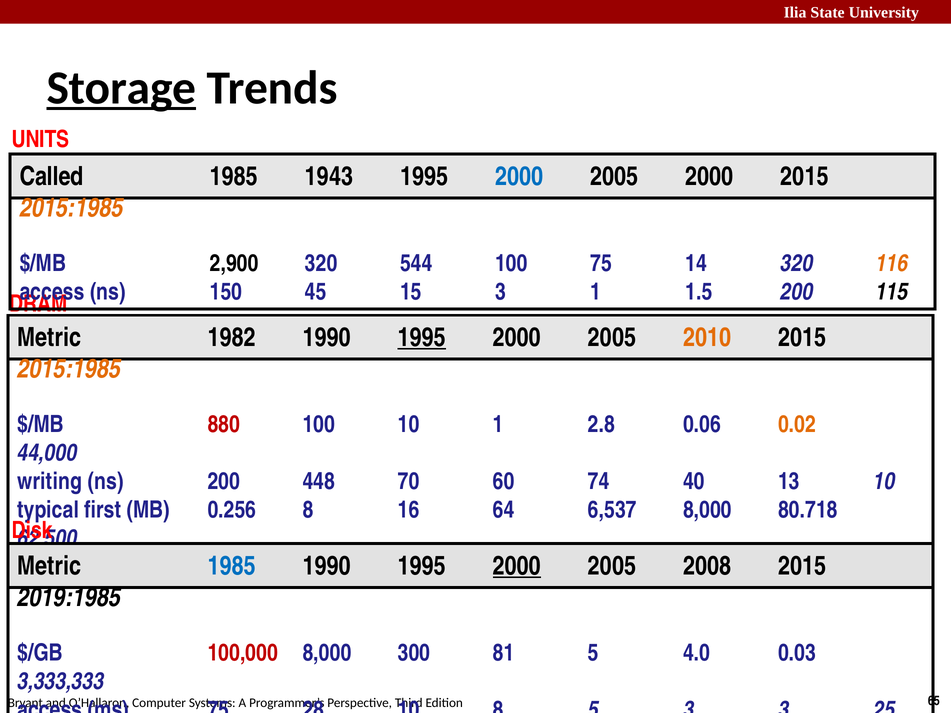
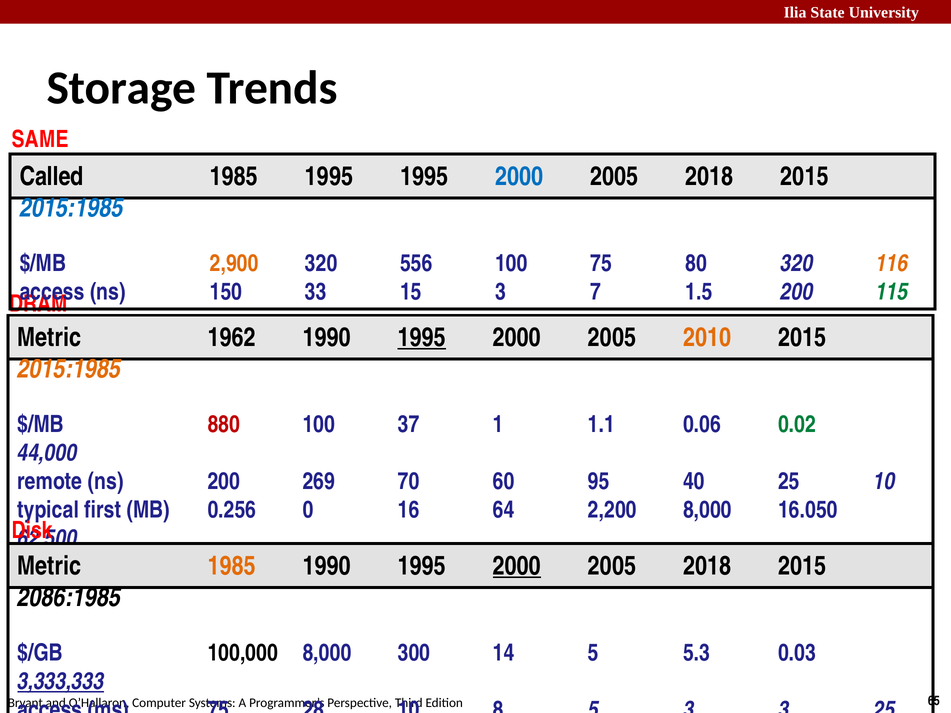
Storage underline: present -> none
UNITS: UNITS -> SAME
1985 1943: 1943 -> 1995
2000 at (709, 177): 2000 -> 2018
2015:1985 at (71, 208) colour: orange -> blue
2,900 colour: black -> orange
544: 544 -> 556
14: 14 -> 80
45: 45 -> 33
3 1: 1 -> 7
115 colour: black -> green
1982: 1982 -> 1962
100 10: 10 -> 37
2.8: 2.8 -> 1.1
0.02 colour: orange -> green
writing: writing -> remote
448: 448 -> 269
74: 74 -> 95
40 13: 13 -> 25
0.256 8: 8 -> 0
6,537: 6,537 -> 2,200
80.718: 80.718 -> 16.050
1985 at (232, 566) colour: blue -> orange
2008 at (707, 566): 2008 -> 2018
2019:1985: 2019:1985 -> 2086:1985
100,000 colour: red -> black
81: 81 -> 14
4.0: 4.0 -> 5.3
3,333,333 underline: none -> present
